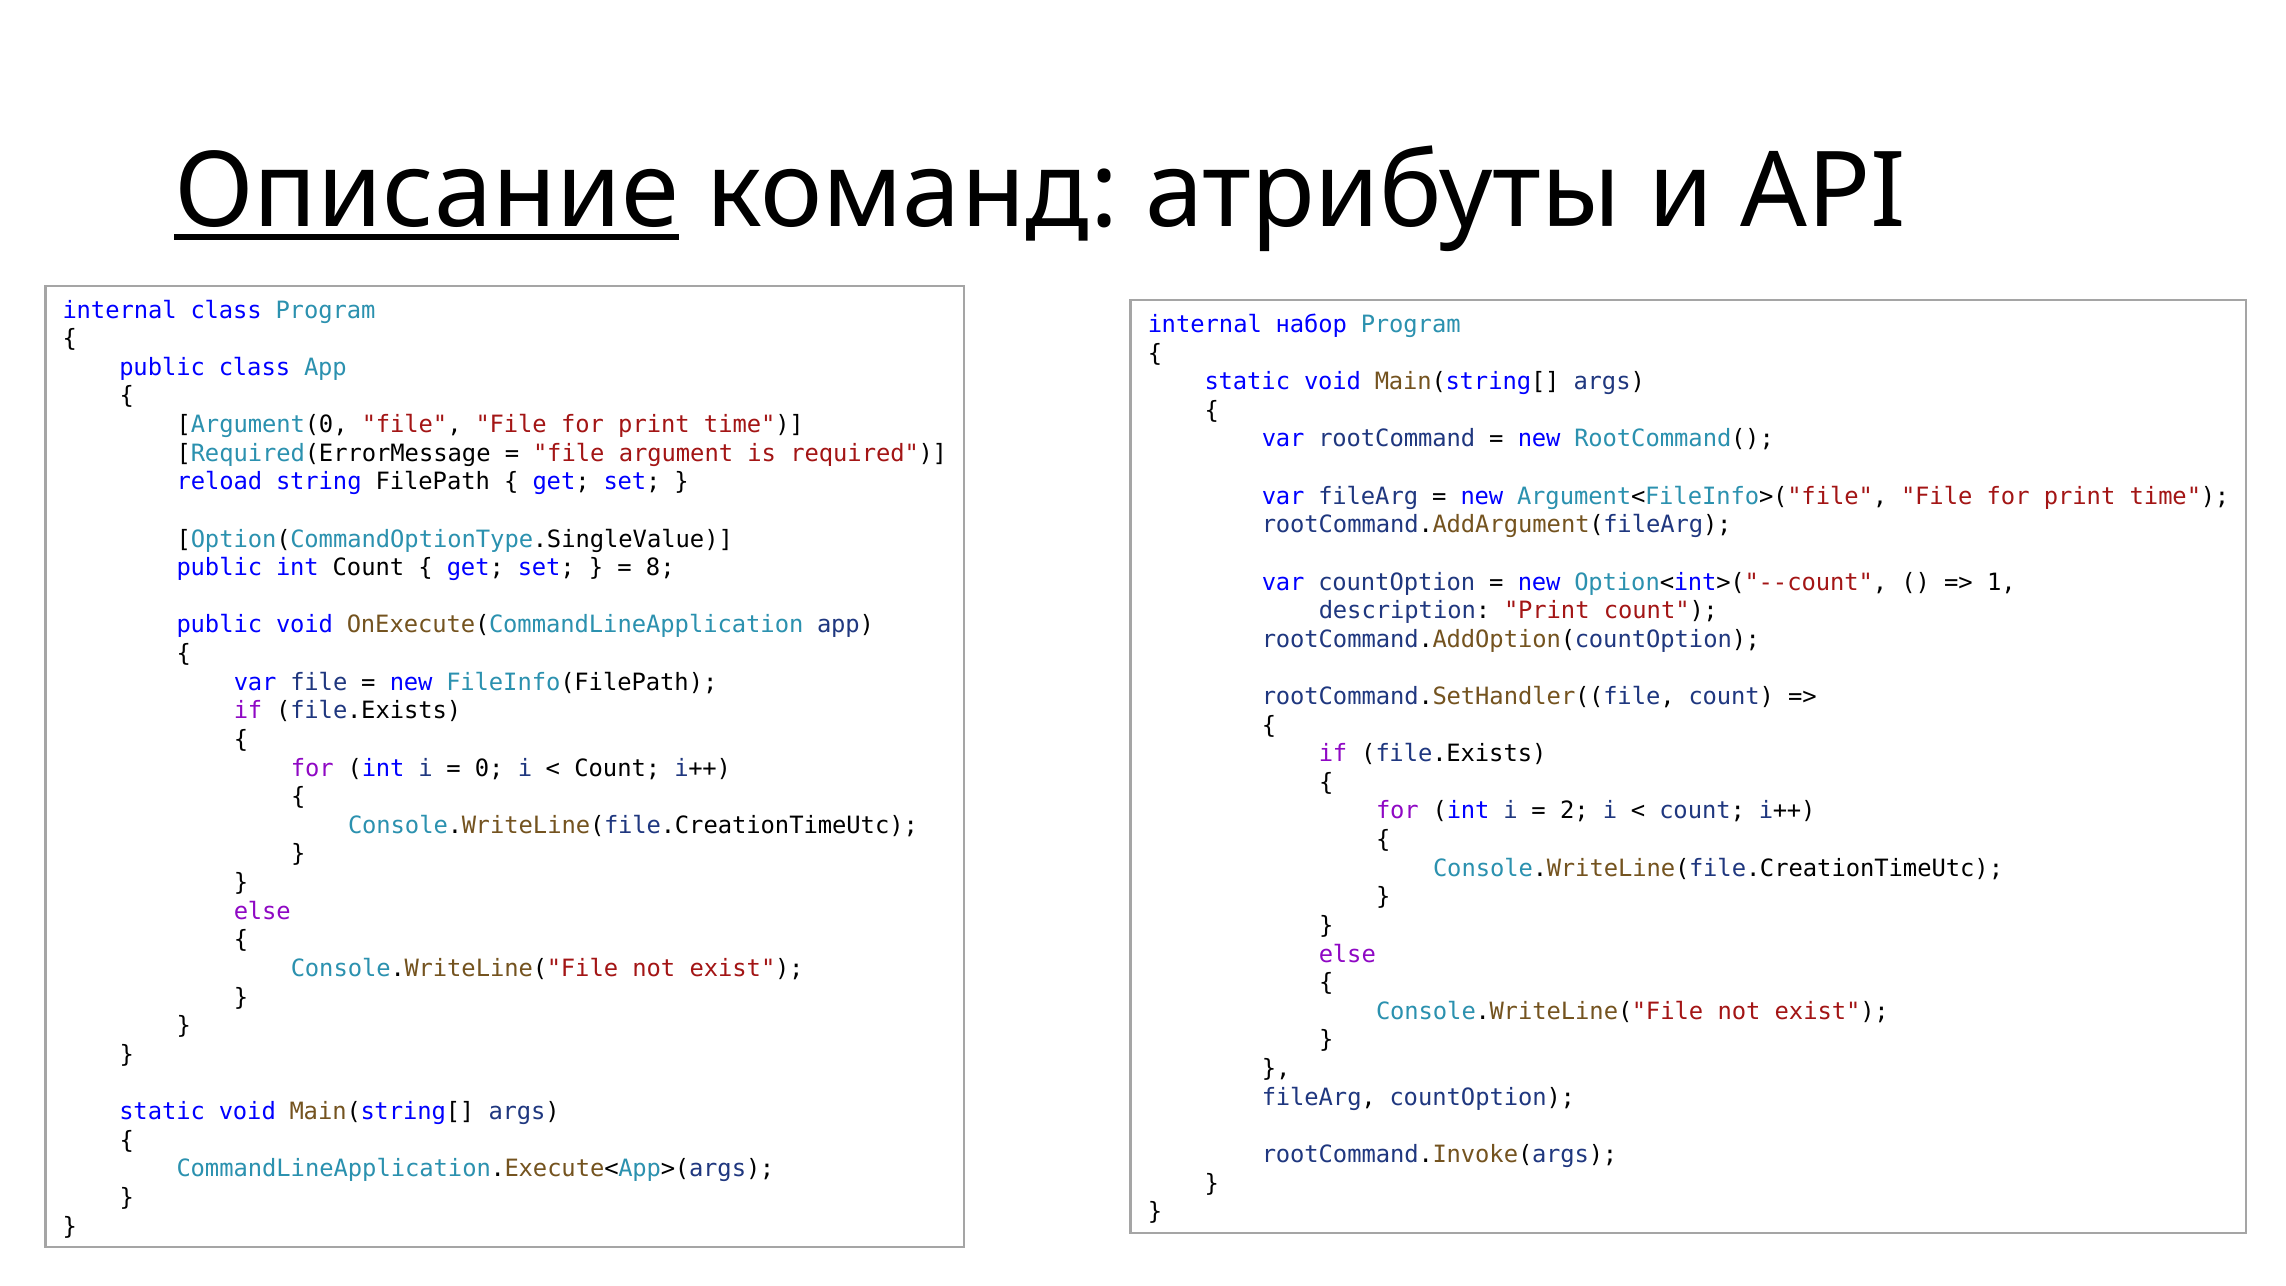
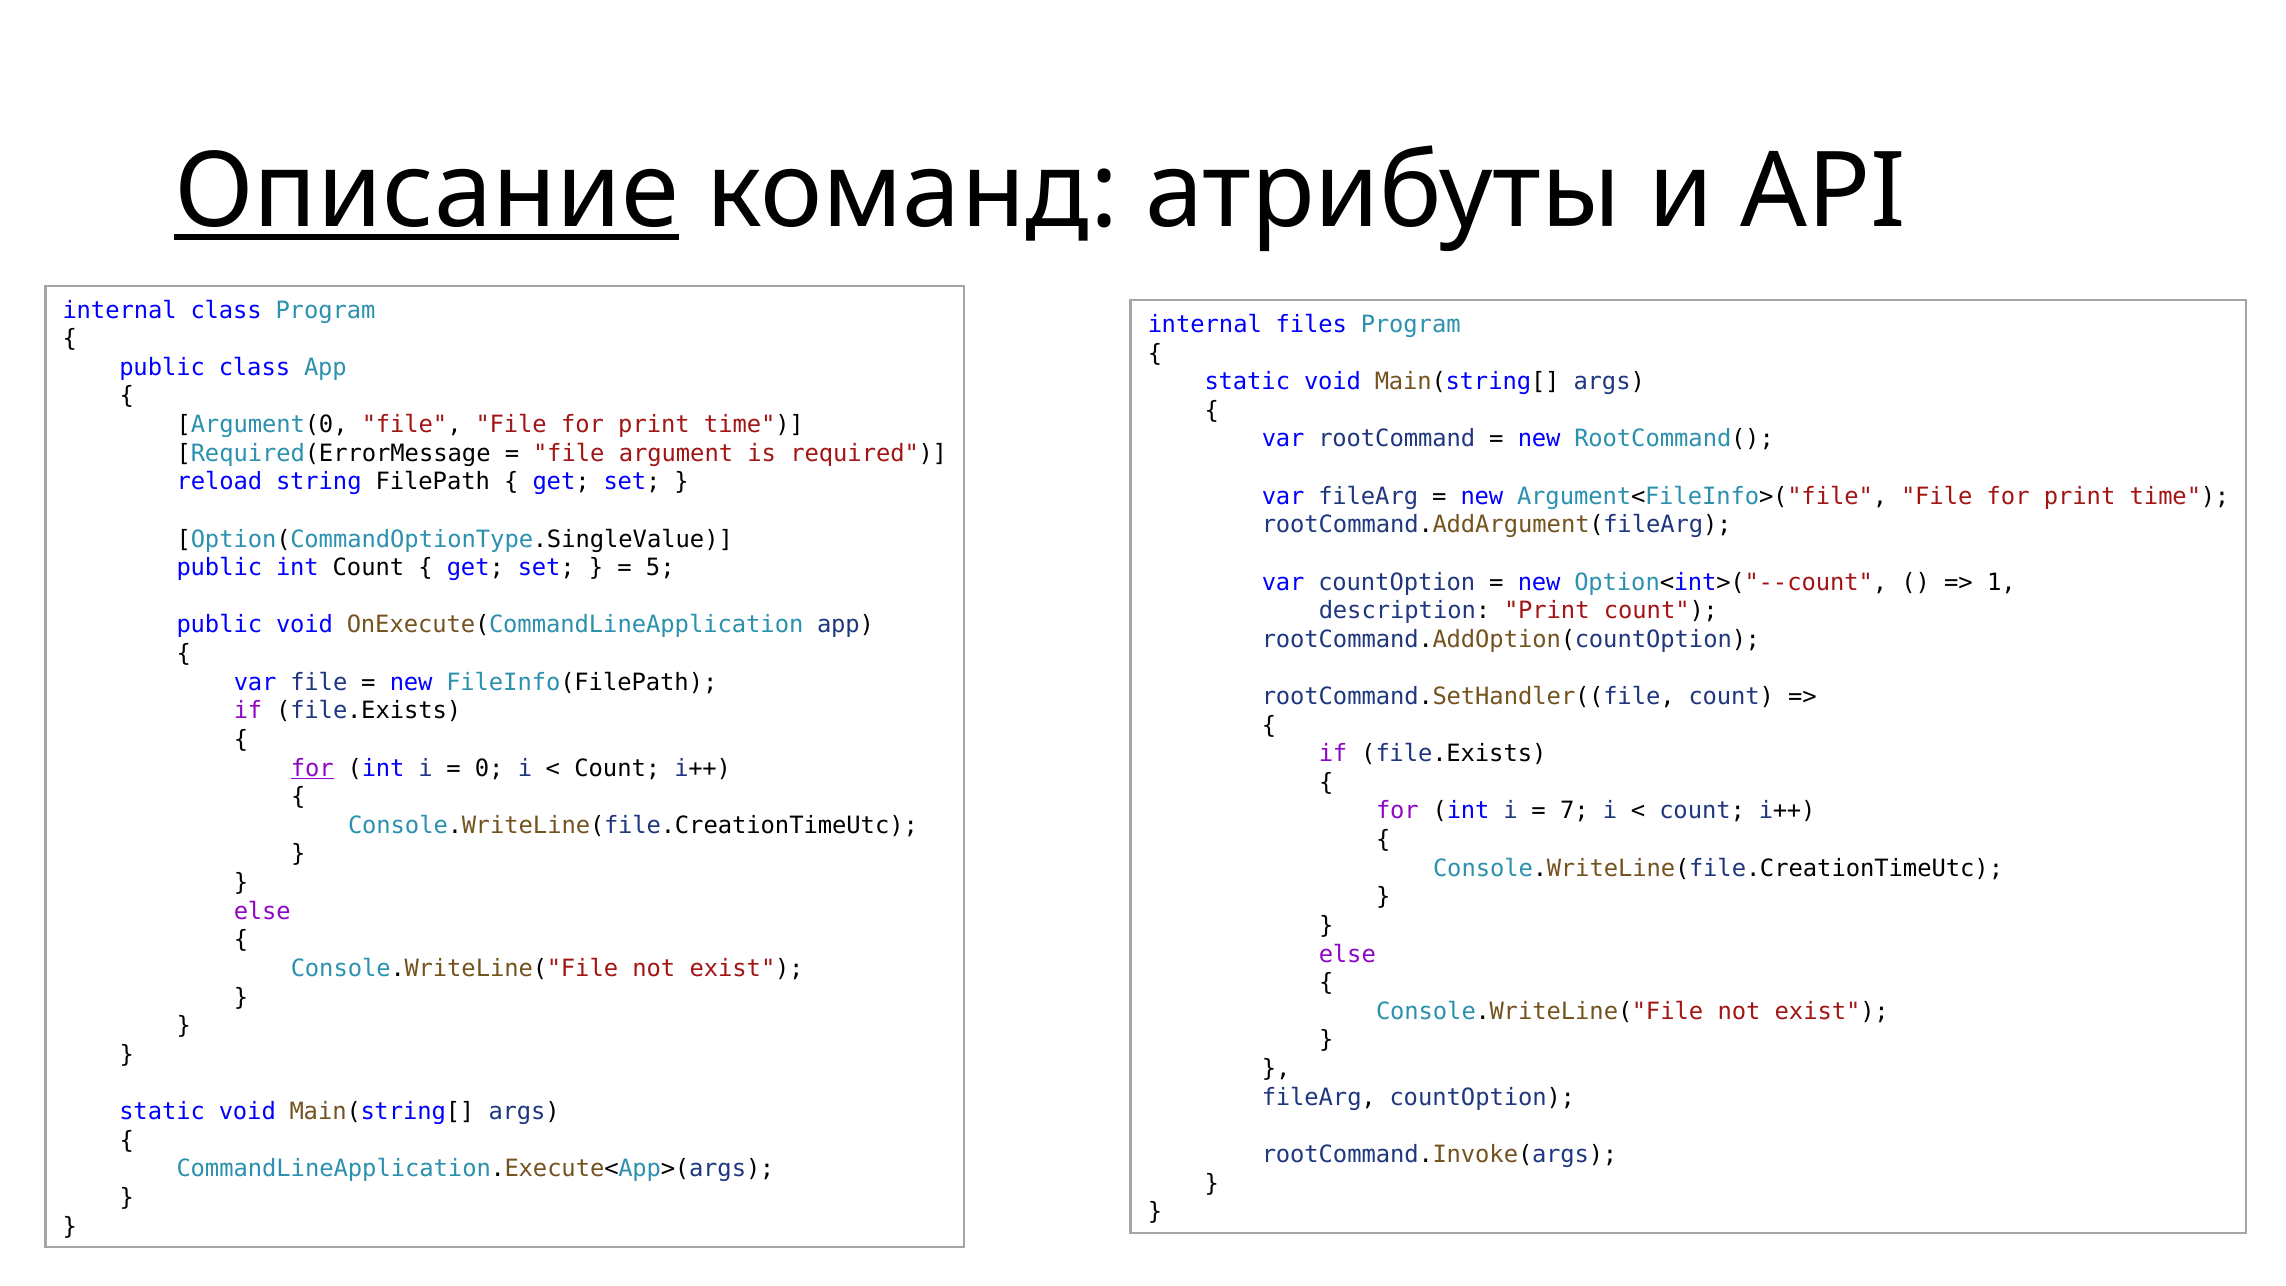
набор: набор -> files
8: 8 -> 5
for at (312, 768) underline: none -> present
2: 2 -> 7
